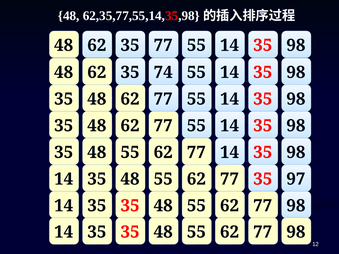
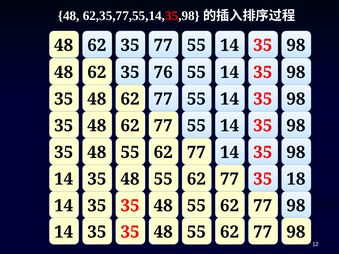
74: 74 -> 76
97: 97 -> 18
